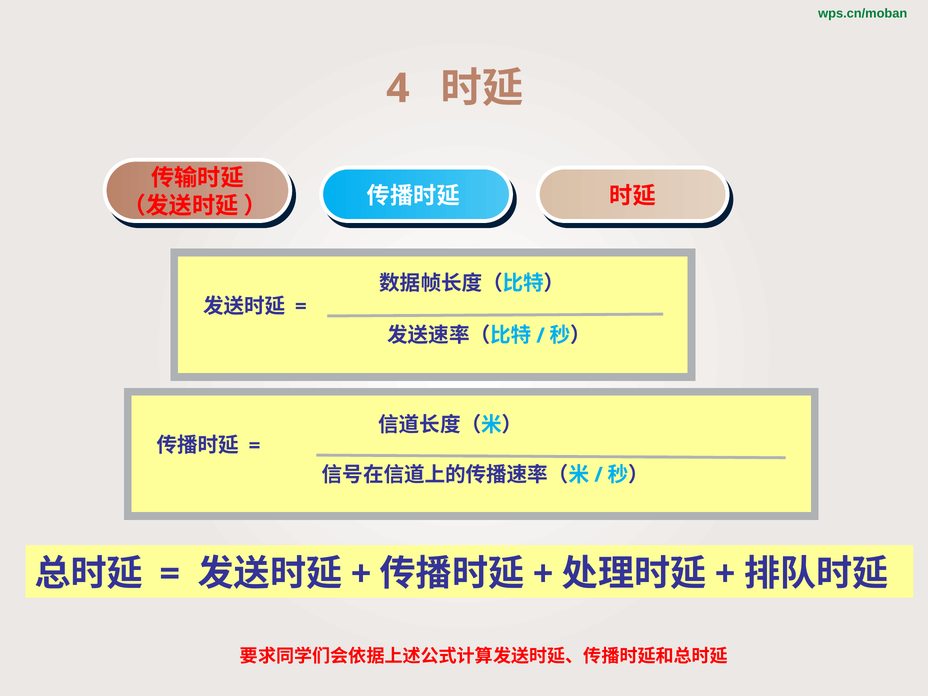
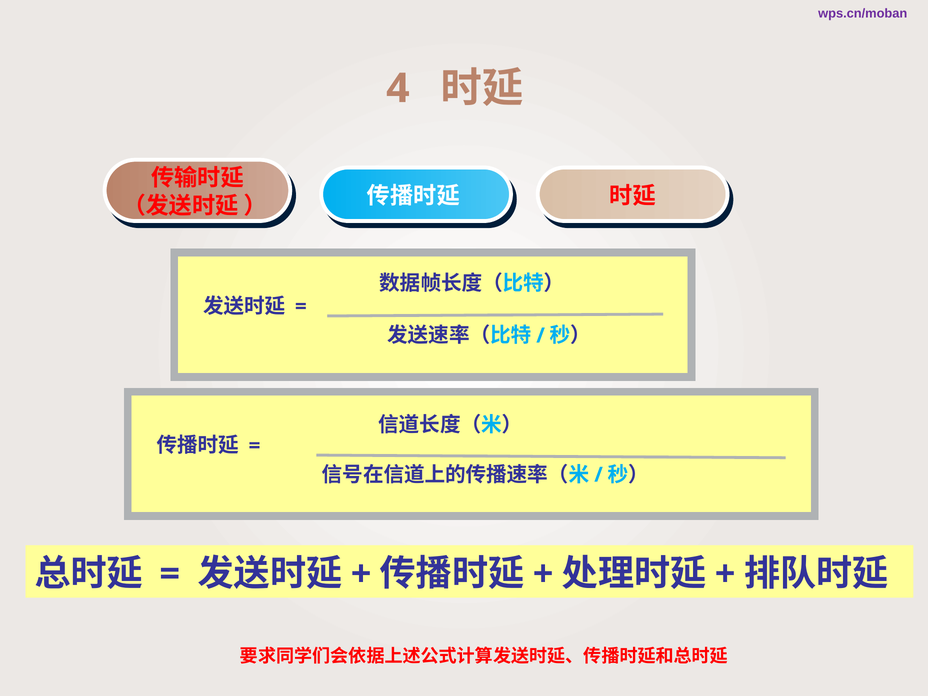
wps.cn/moban colour: green -> purple
